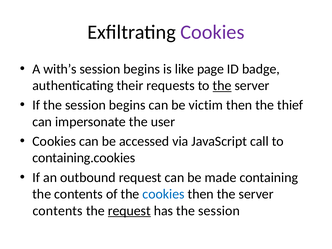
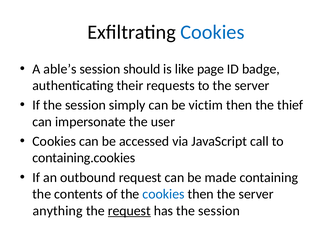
Cookies at (212, 32) colour: purple -> blue
with’s: with’s -> able’s
begins at (142, 69): begins -> should
the at (222, 86) underline: present -> none
the session begins: begins -> simply
contents at (58, 211): contents -> anything
